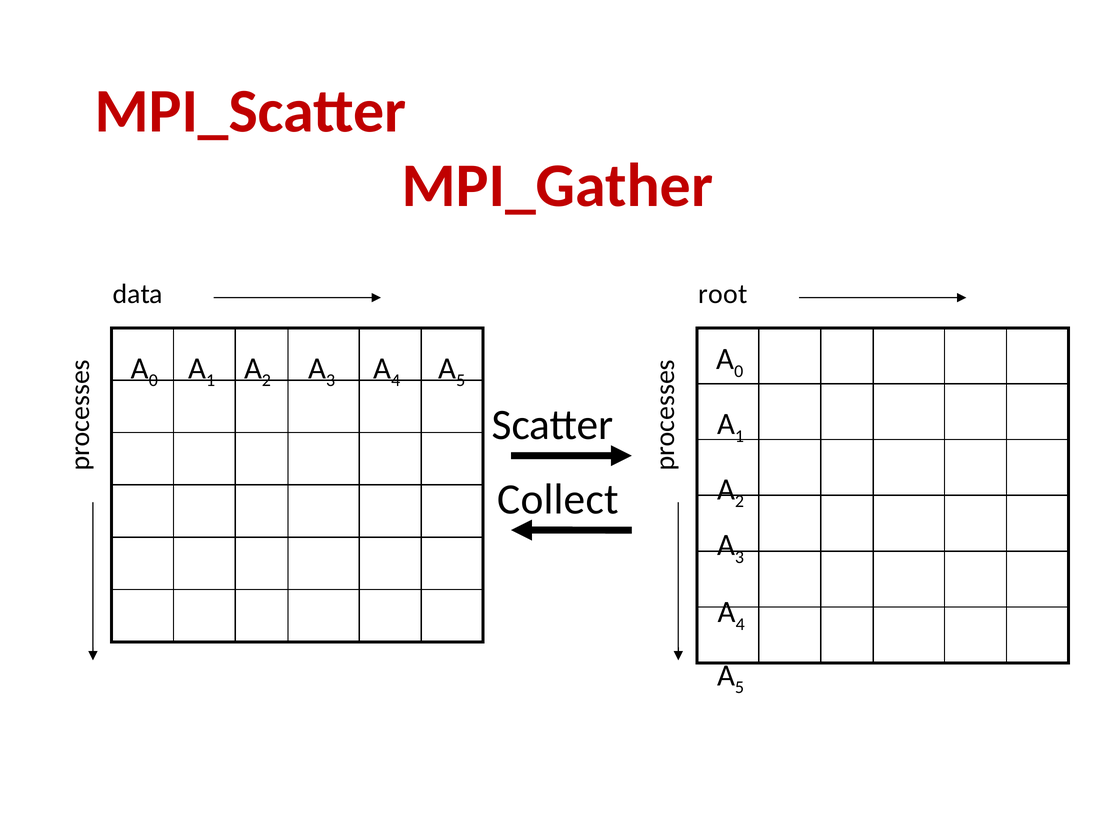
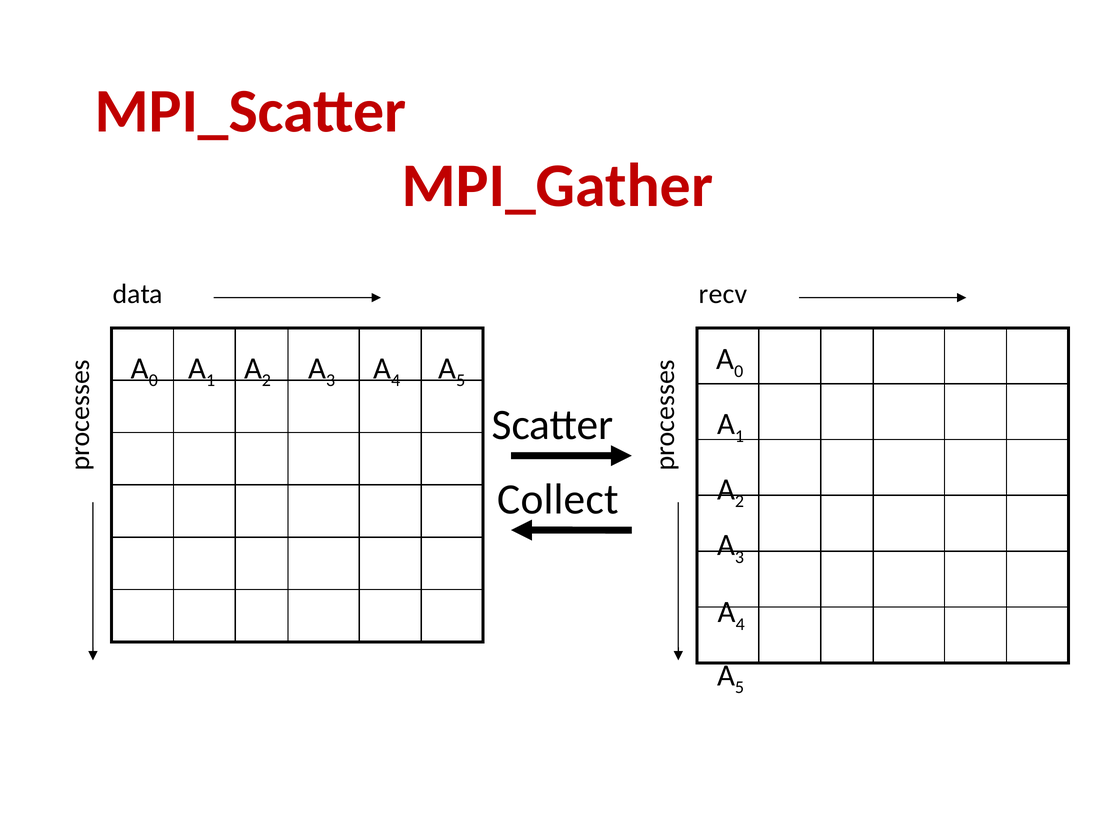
root: root -> recv
